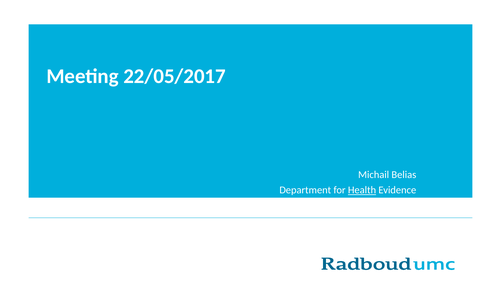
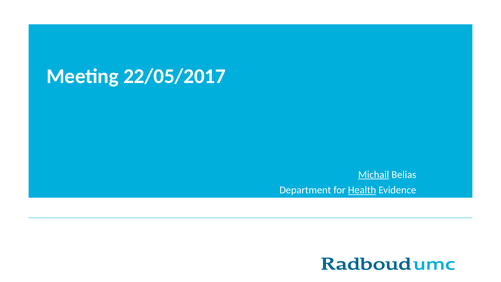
Michail underline: none -> present
